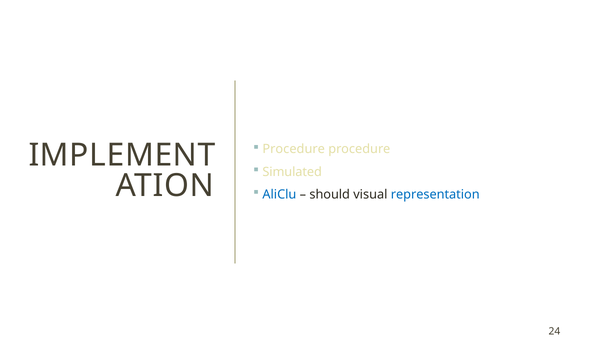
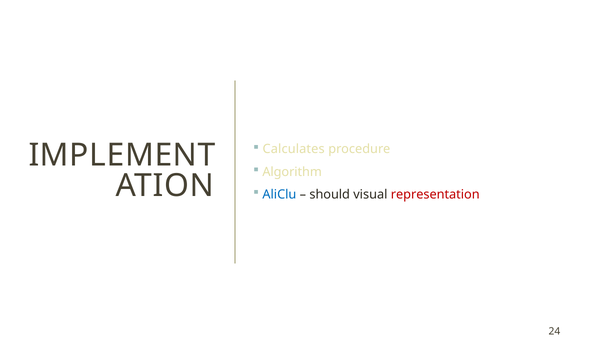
Procedure at (294, 149): Procedure -> Calculates
Simulated: Simulated -> Algorithm
representation colour: blue -> red
